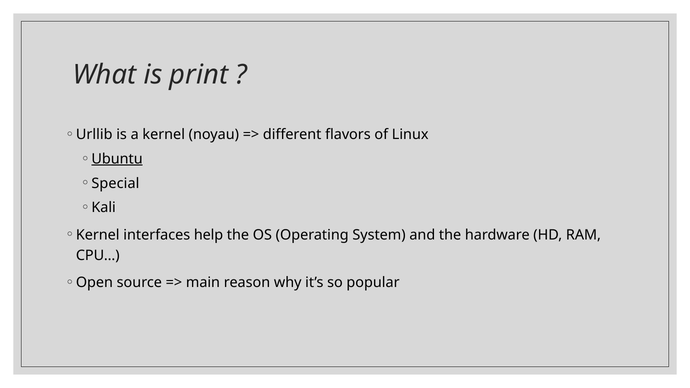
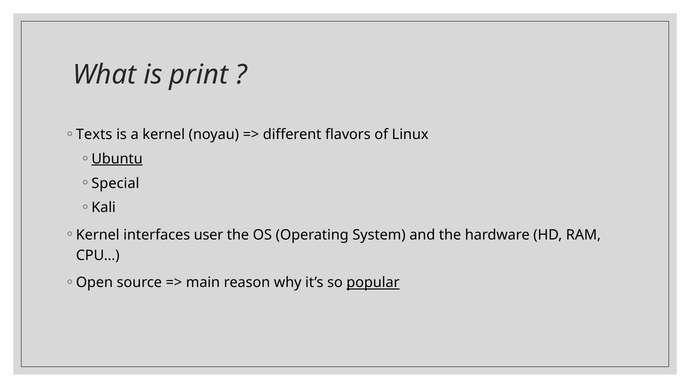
Urllib: Urllib -> Texts
help: help -> user
popular underline: none -> present
